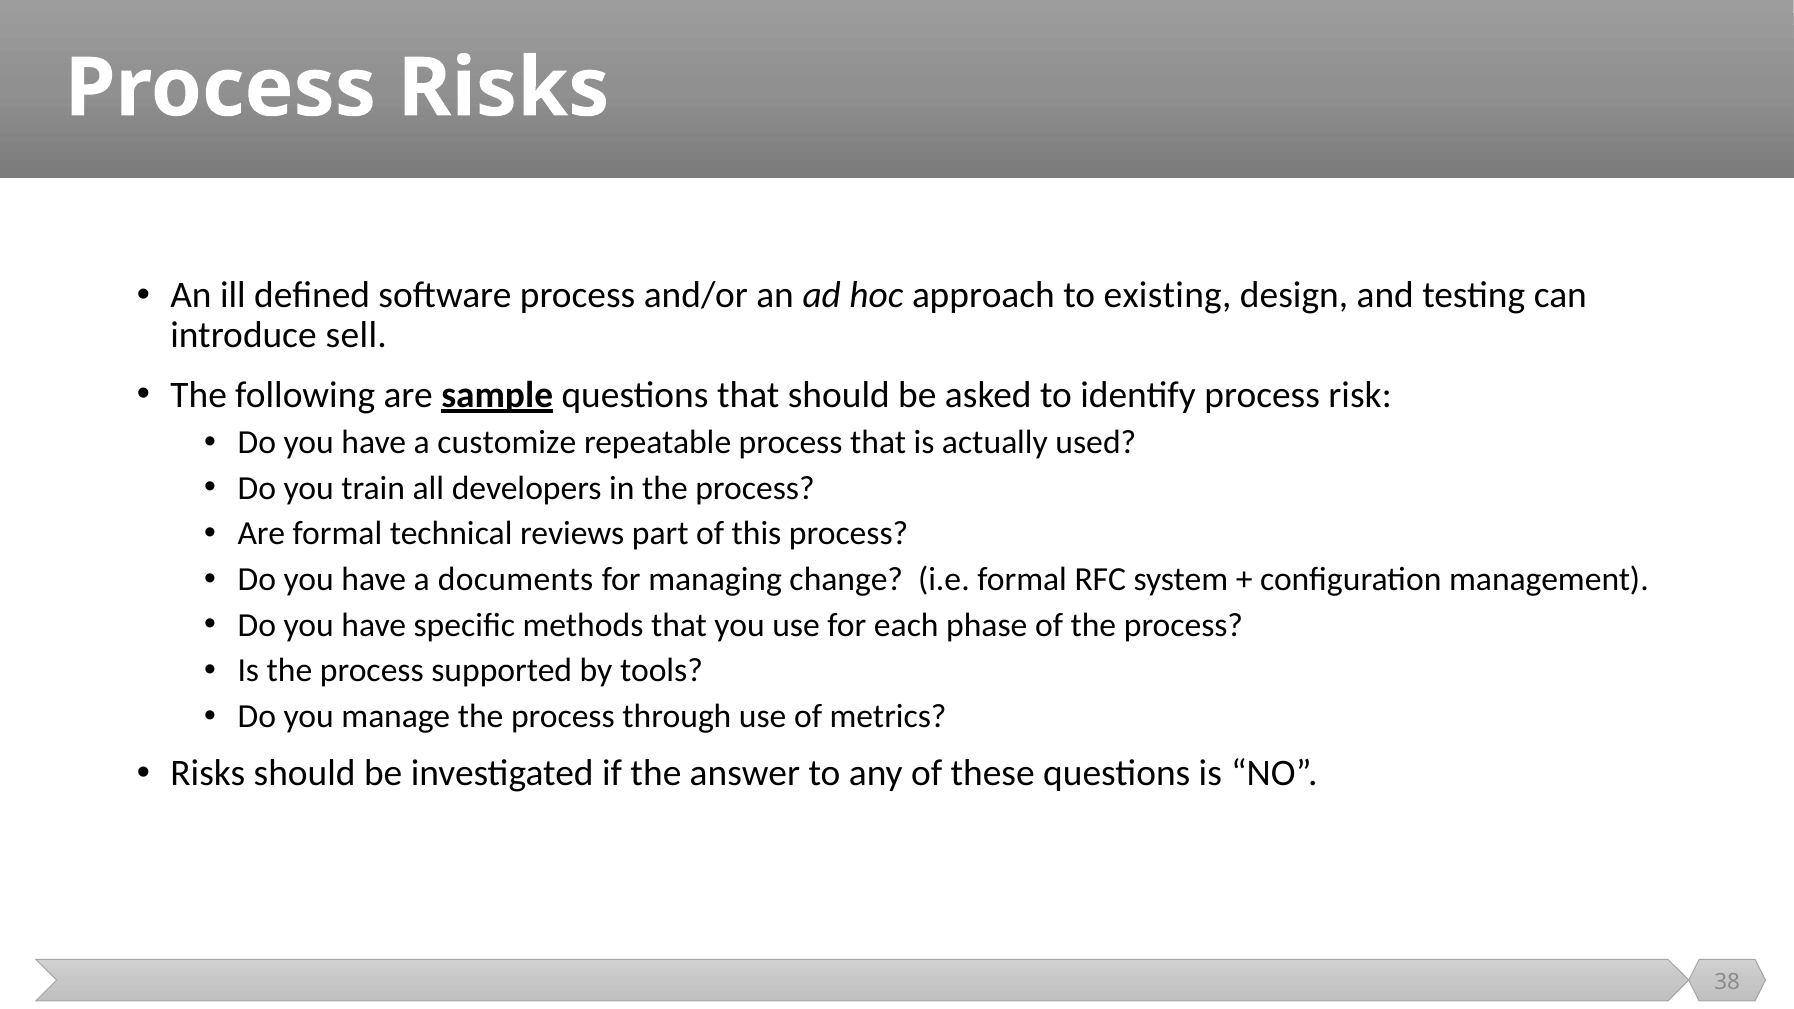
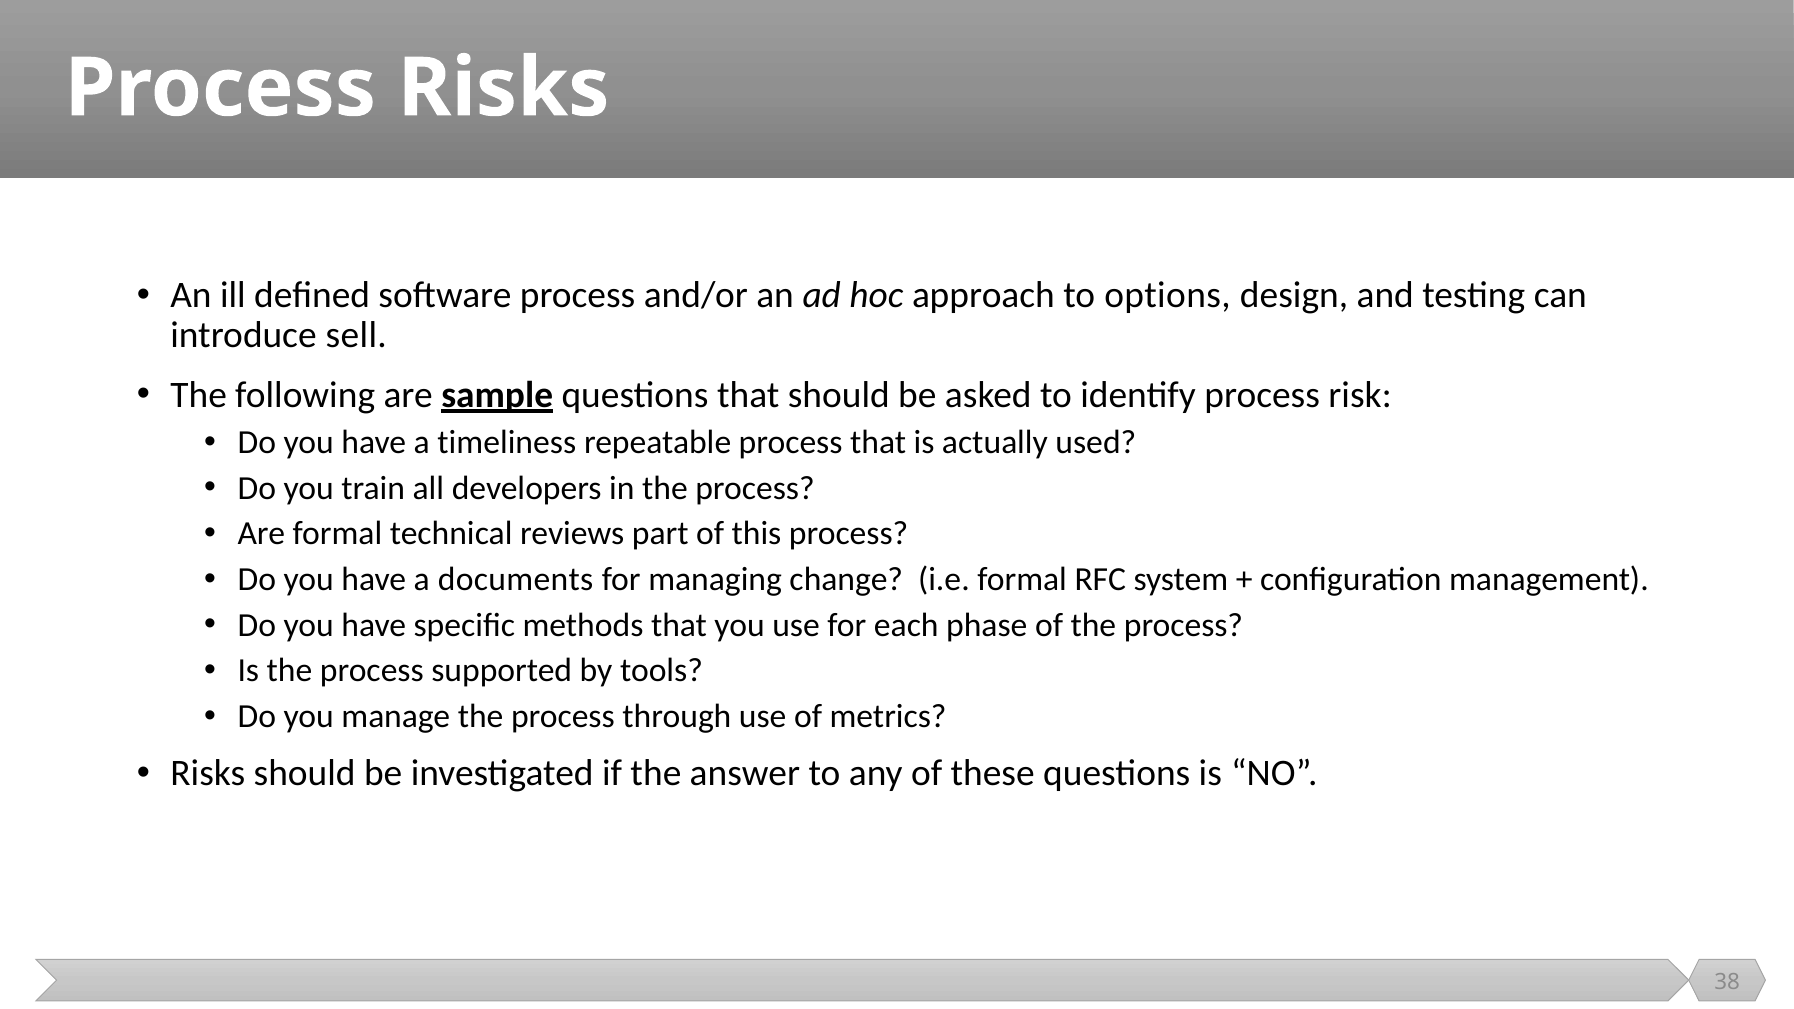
existing: existing -> options
customize: customize -> timeliness
